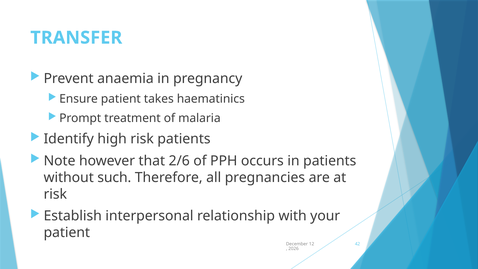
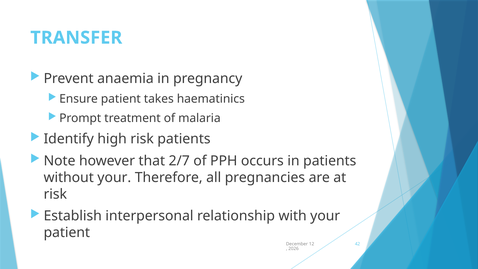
2/6: 2/6 -> 2/7
without such: such -> your
